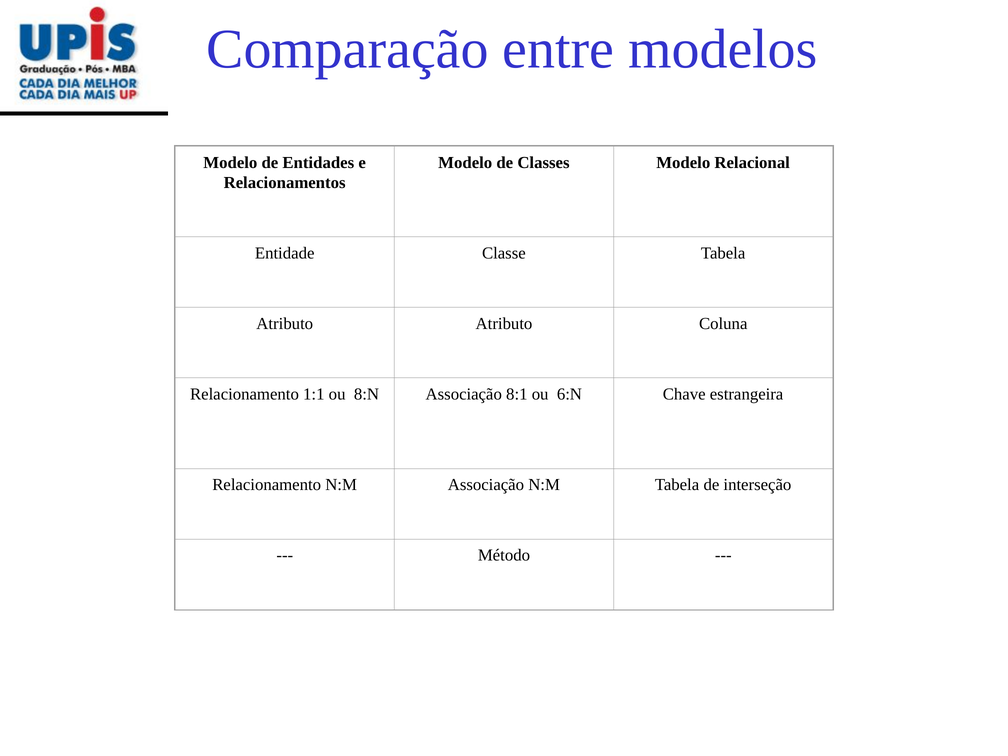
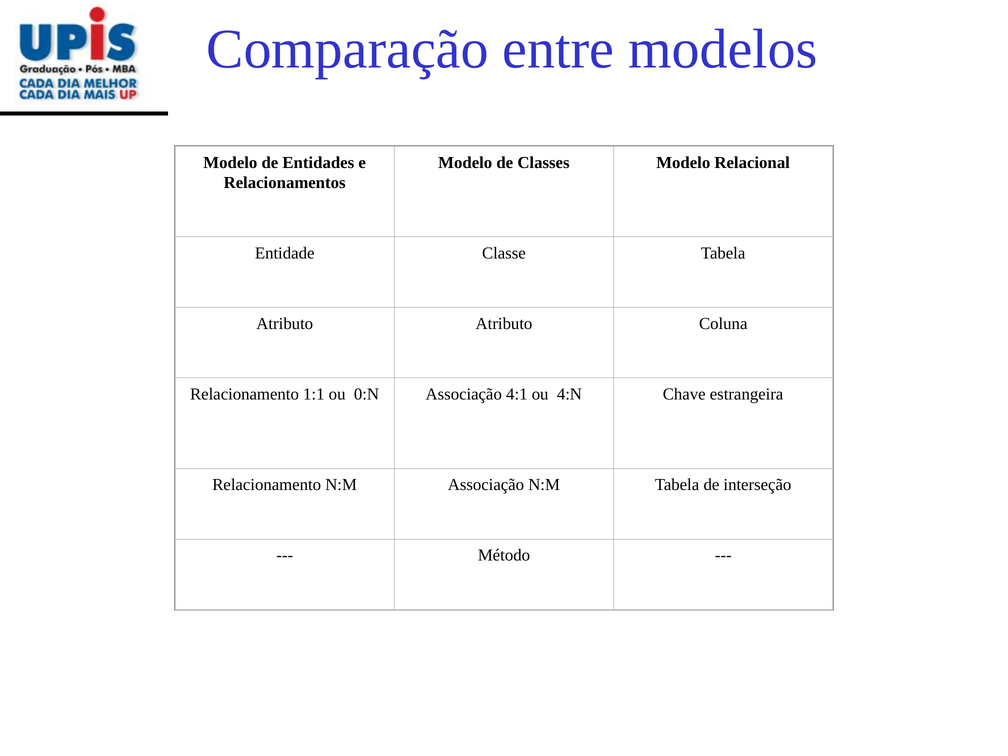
8:N: 8:N -> 0:N
8:1: 8:1 -> 4:1
6:N: 6:N -> 4:N
